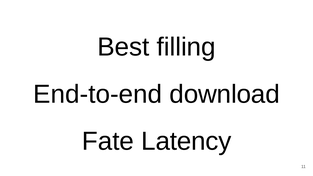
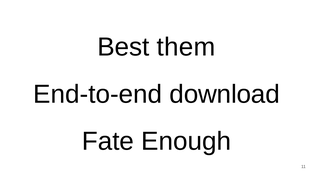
filling: filling -> them
Latency: Latency -> Enough
